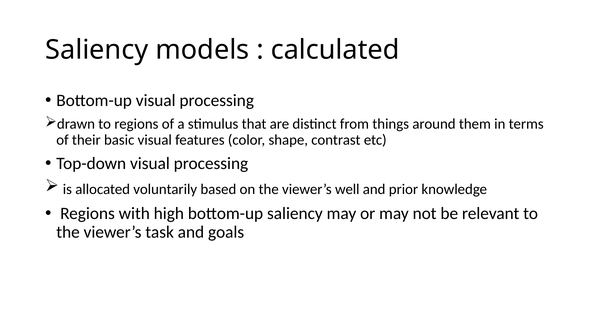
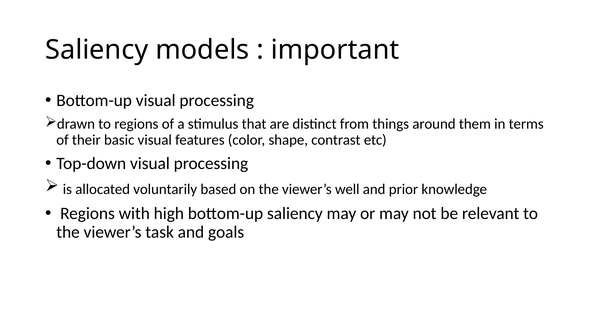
calculated: calculated -> important
